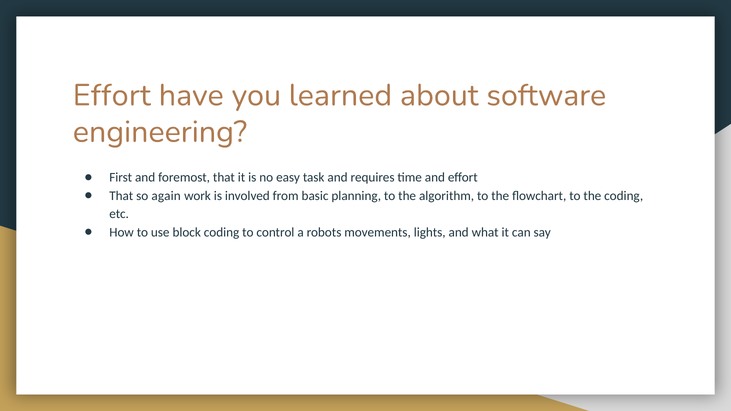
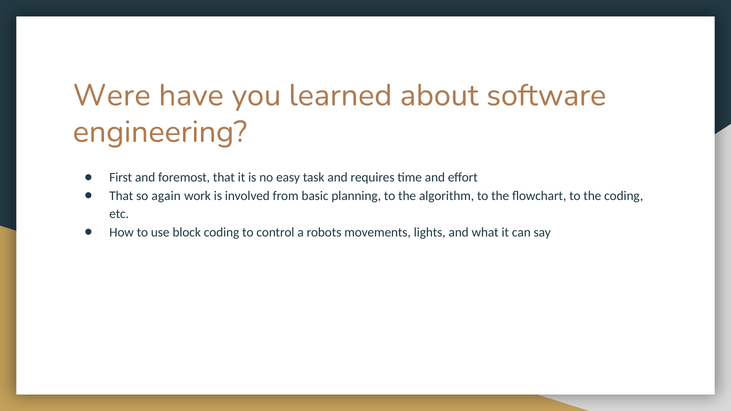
Effort at (112, 95): Effort -> Were
